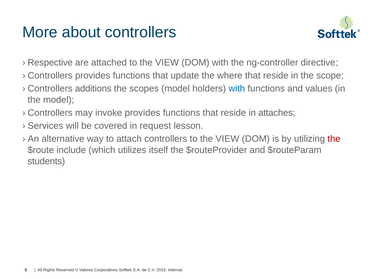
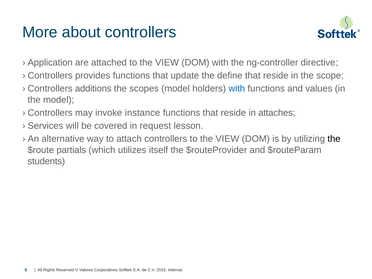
Respective: Respective -> Application
where: where -> define
invoke provides: provides -> instance
the at (334, 139) colour: red -> black
include: include -> partials
